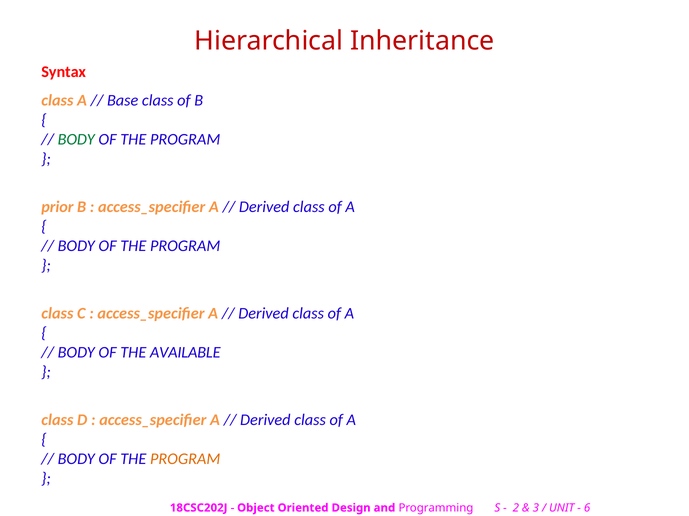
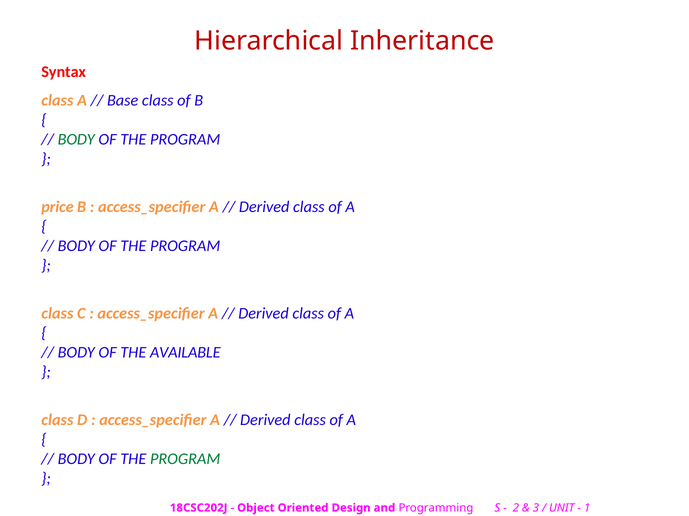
prior: prior -> price
PROGRAM at (185, 459) colour: orange -> green
6: 6 -> 1
